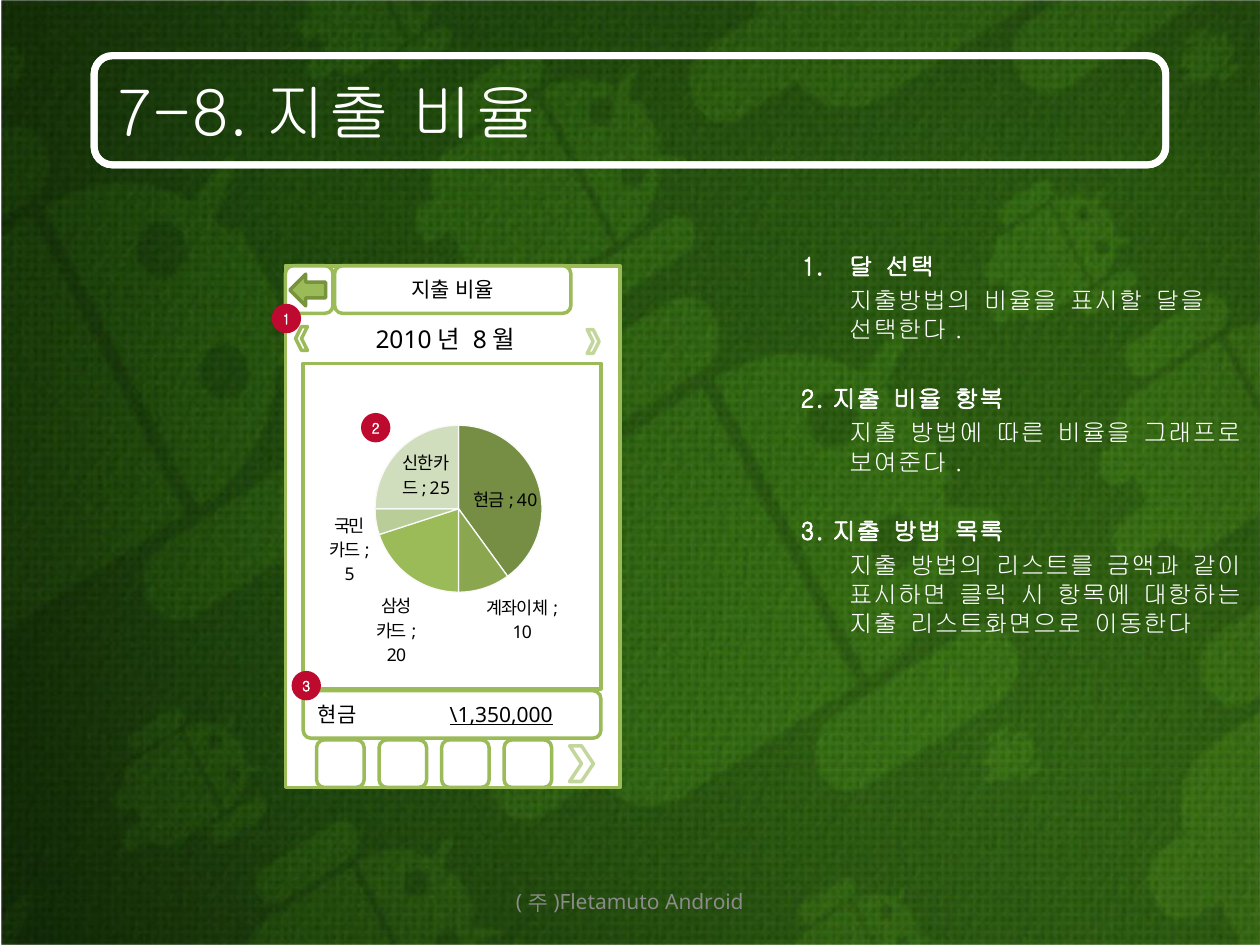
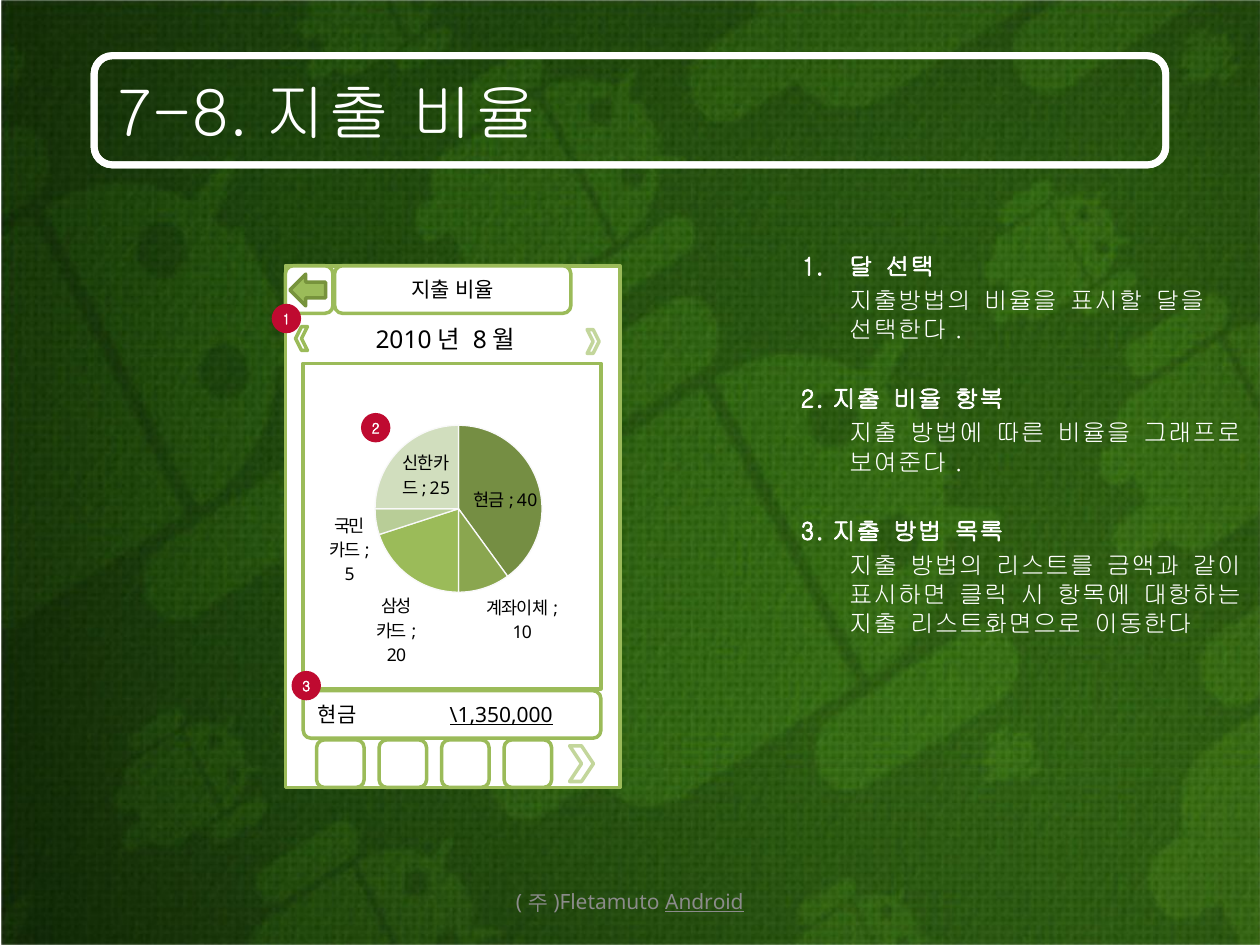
Android underline: none -> present
